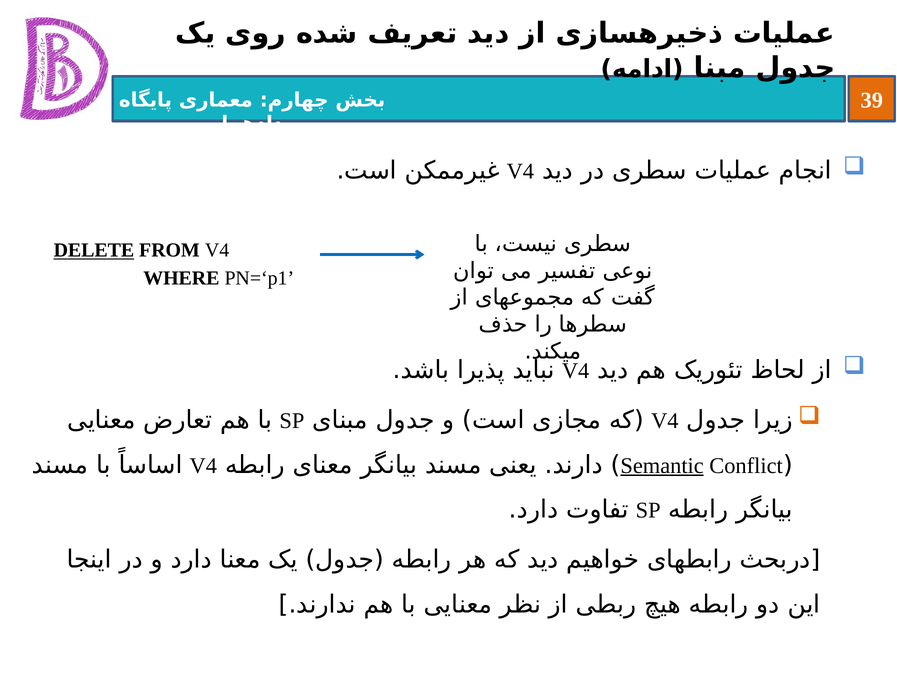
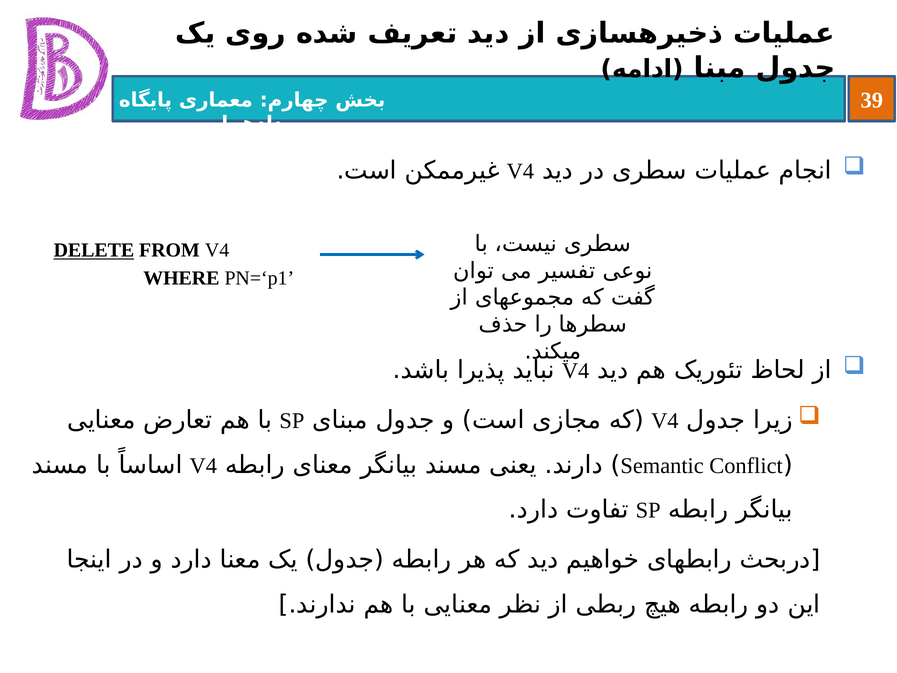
Semantic underline: present -> none
